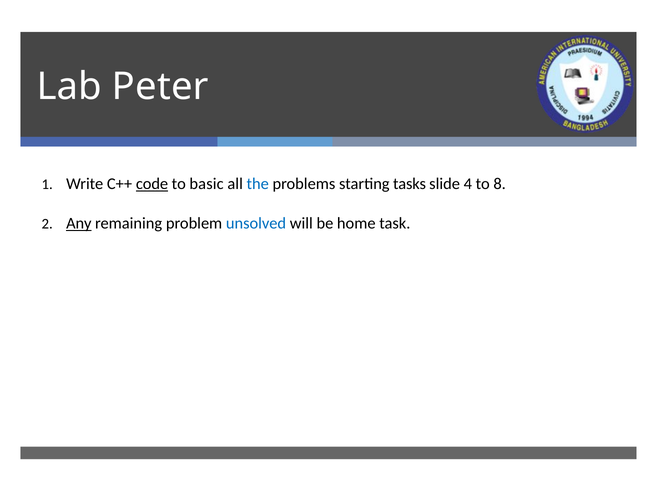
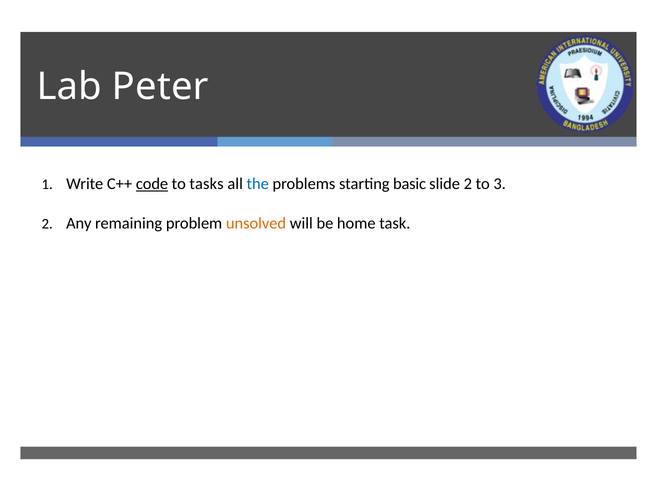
basic: basic -> tasks
tasks: tasks -> basic
slide 4: 4 -> 2
8: 8 -> 3
Any underline: present -> none
unsolved colour: blue -> orange
